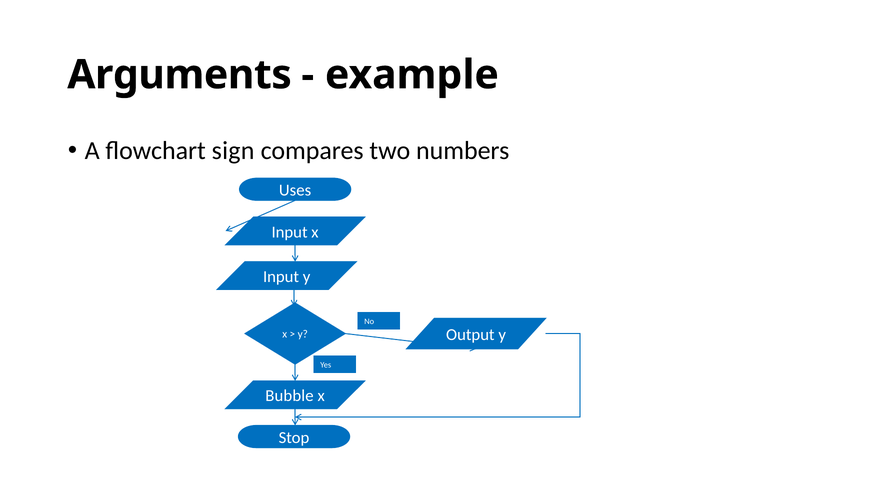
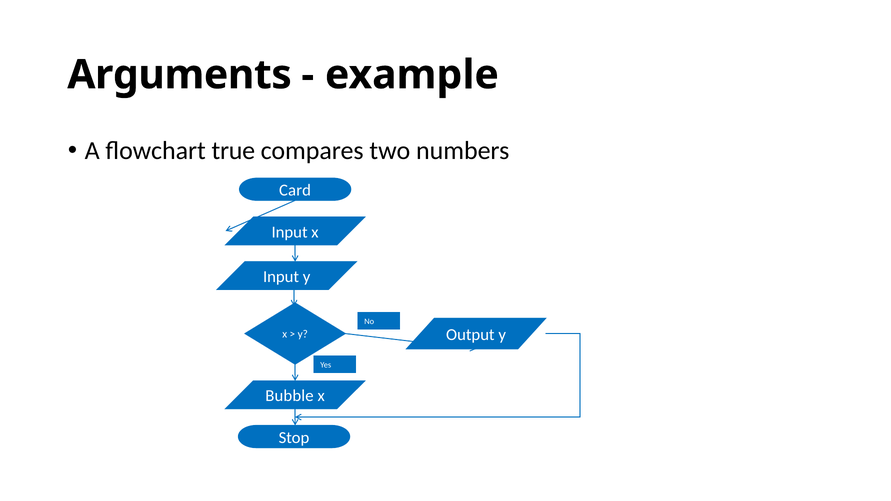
sign: sign -> true
Uses: Uses -> Card
